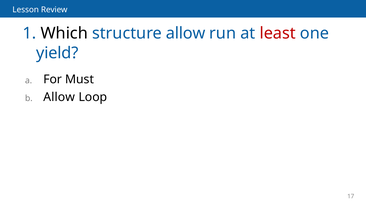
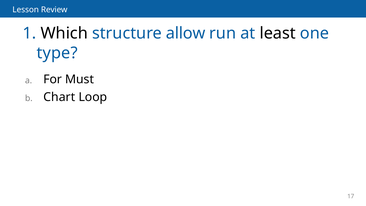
least colour: red -> black
yield: yield -> type
Allow at (59, 97): Allow -> Chart
